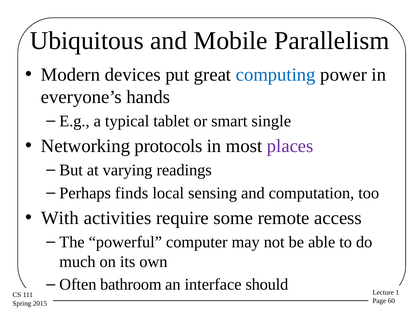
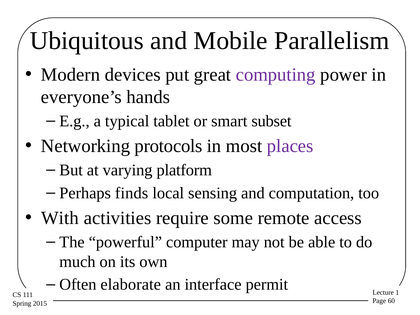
computing colour: blue -> purple
single: single -> subset
readings: readings -> platform
bathroom: bathroom -> elaborate
should: should -> permit
